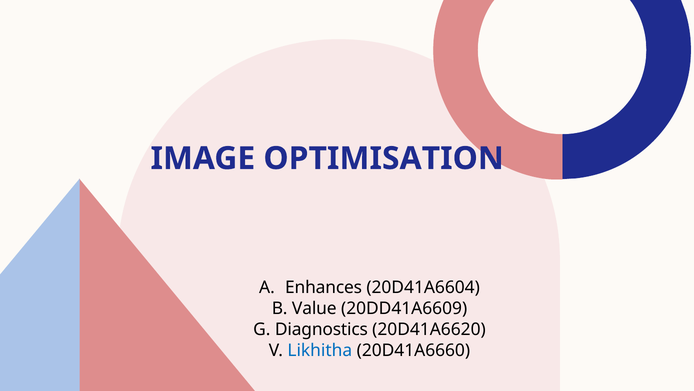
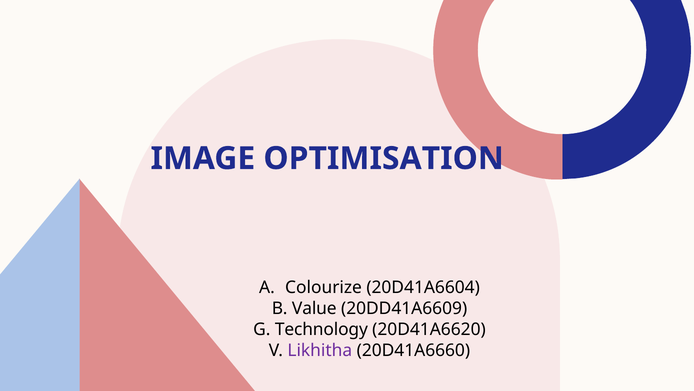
Enhances: Enhances -> Colourize
Diagnostics: Diagnostics -> Technology
Likhitha colour: blue -> purple
